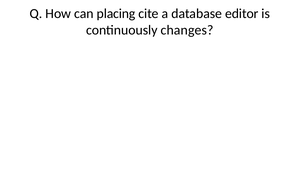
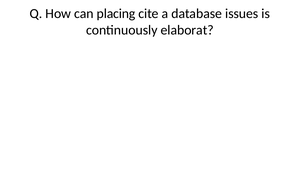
editor: editor -> issues
changes: changes -> elaborat
